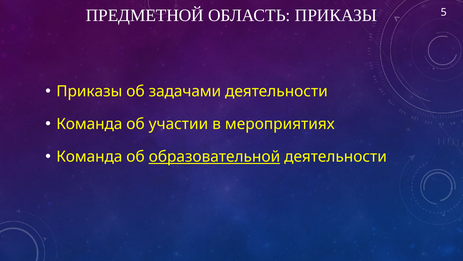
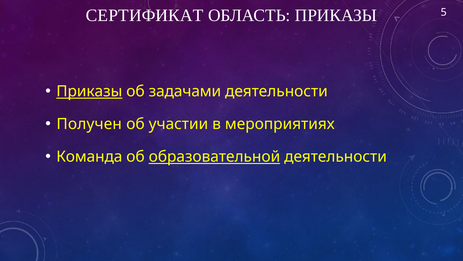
ПРЕДМЕТНОЙ: ПРЕДМЕТНОЙ -> СЕРТИФИКАТ
Приказы at (89, 91) underline: none -> present
Команда at (89, 124): Команда -> Получен
